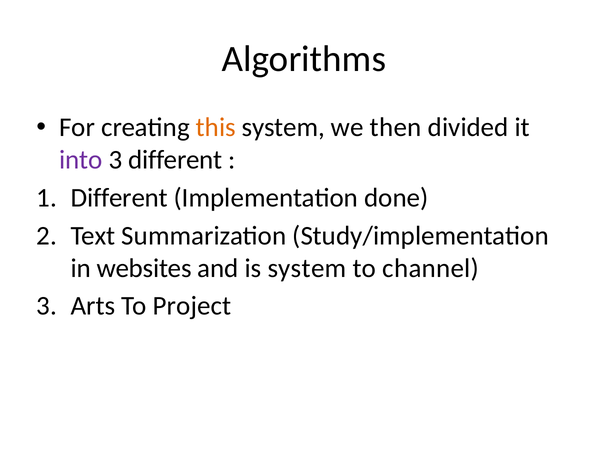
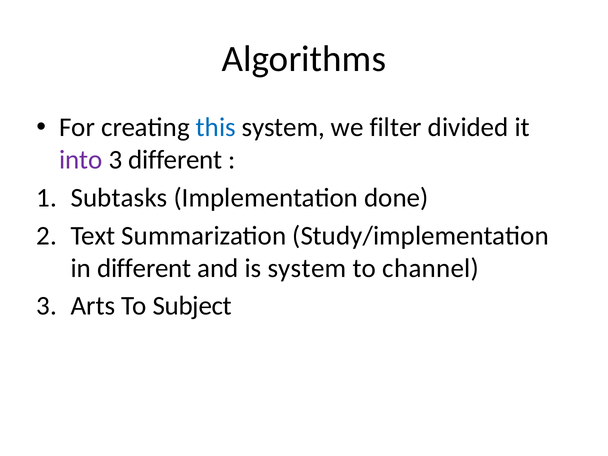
this colour: orange -> blue
then: then -> filter
Different at (119, 198): Different -> Subtasks
in websites: websites -> different
Project: Project -> Subject
